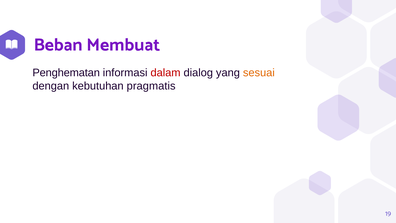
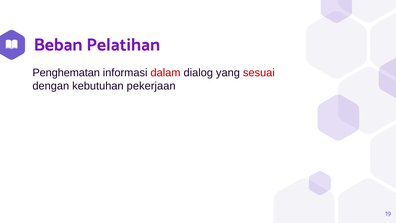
Membuat: Membuat -> Pelatihan
sesuai colour: orange -> red
pragmatis: pragmatis -> pekerjaan
